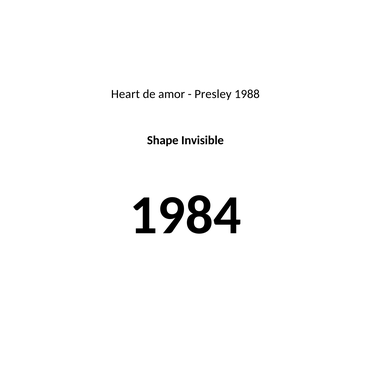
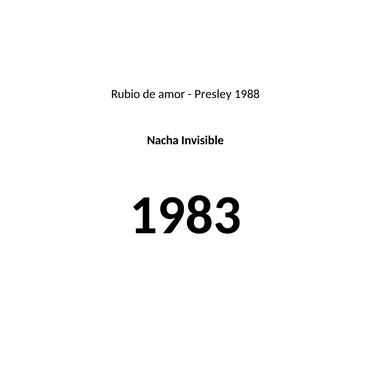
Heart: Heart -> Rubio
Shape: Shape -> Nacha
1984: 1984 -> 1983
